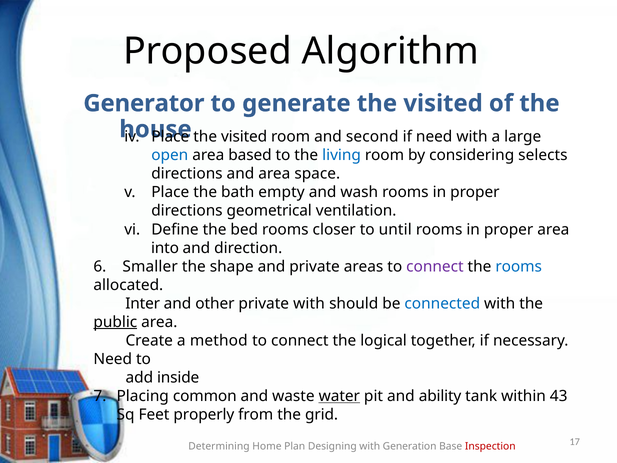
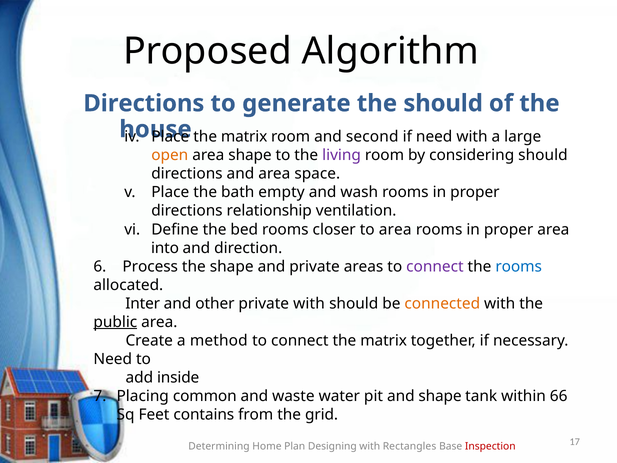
Generator at (144, 103): Generator -> Directions
generate the visited: visited -> should
visited at (244, 137): visited -> matrix
open colour: blue -> orange
area based: based -> shape
living colour: blue -> purple
considering selects: selects -> should
geometrical: geometrical -> relationship
to until: until -> area
Smaller: Smaller -> Process
connected colour: blue -> orange
connect the logical: logical -> matrix
water underline: present -> none
and ability: ability -> shape
43: 43 -> 66
properly: properly -> contains
Generation: Generation -> Rectangles
